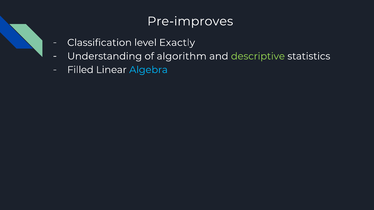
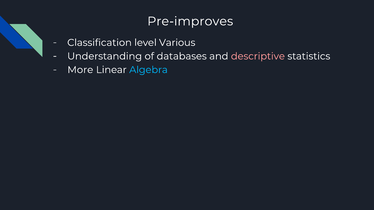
Exactly: Exactly -> Various
algorithm: algorithm -> databases
descriptive colour: light green -> pink
Filled: Filled -> More
